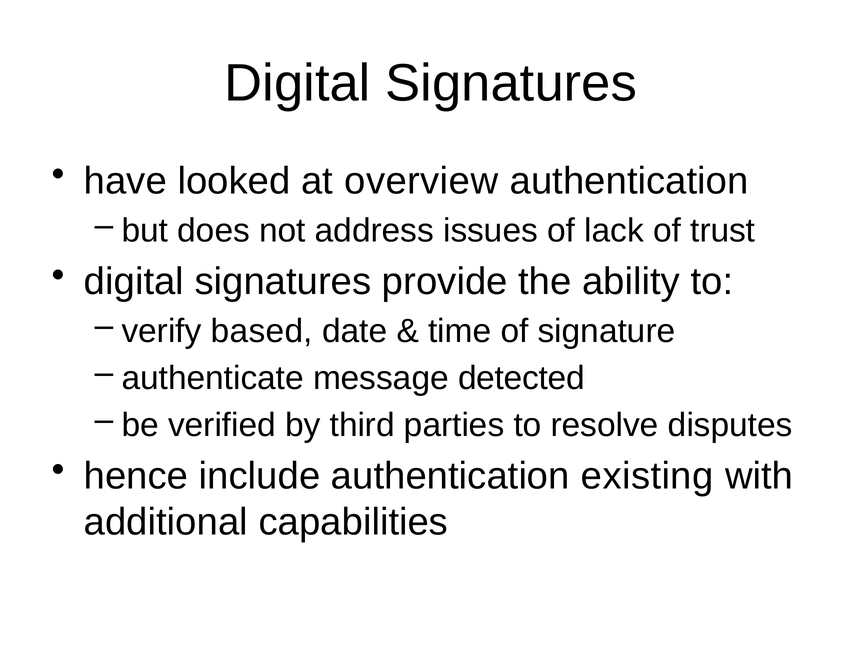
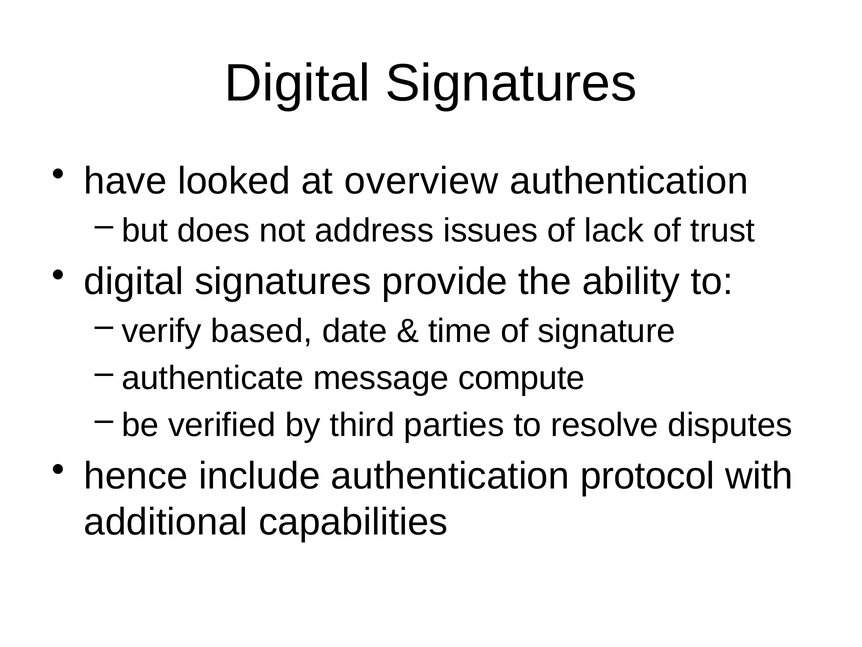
detected: detected -> compute
existing: existing -> protocol
